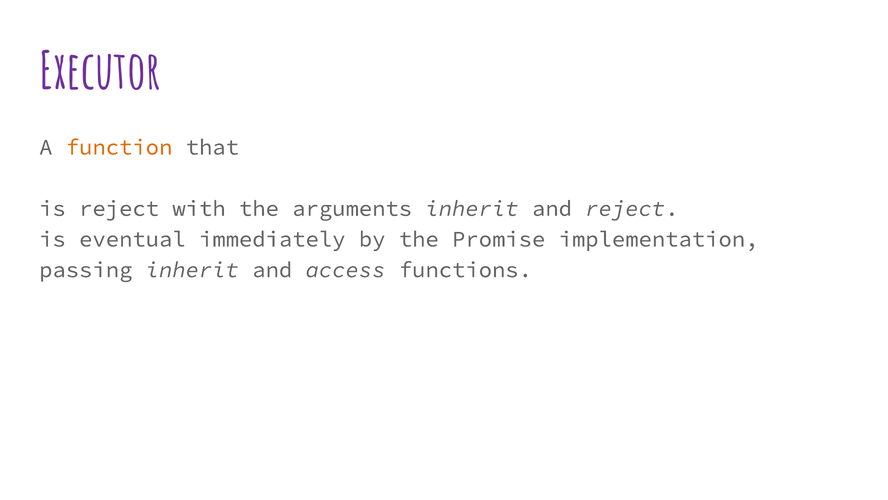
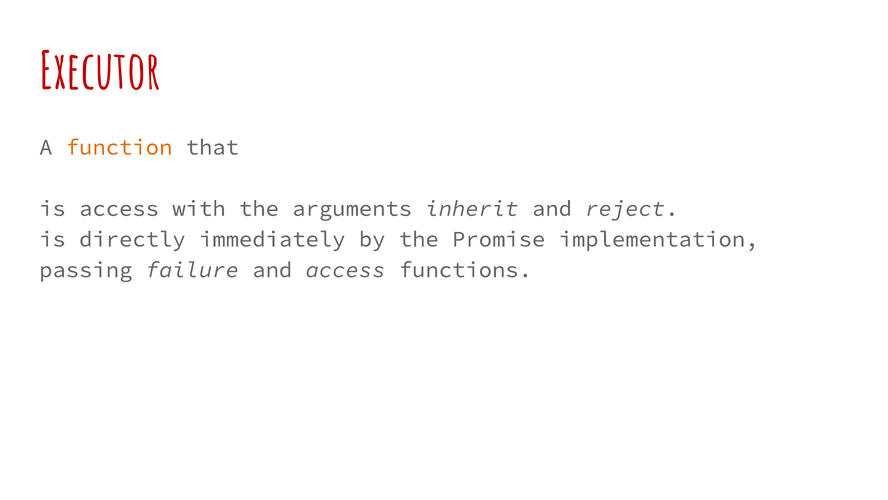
Executor colour: purple -> red
is reject: reject -> access
eventual: eventual -> directly
passing inherit: inherit -> failure
